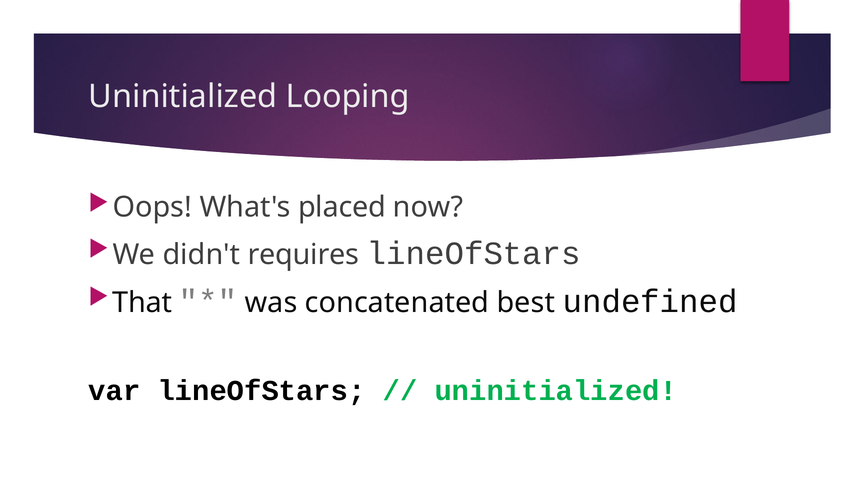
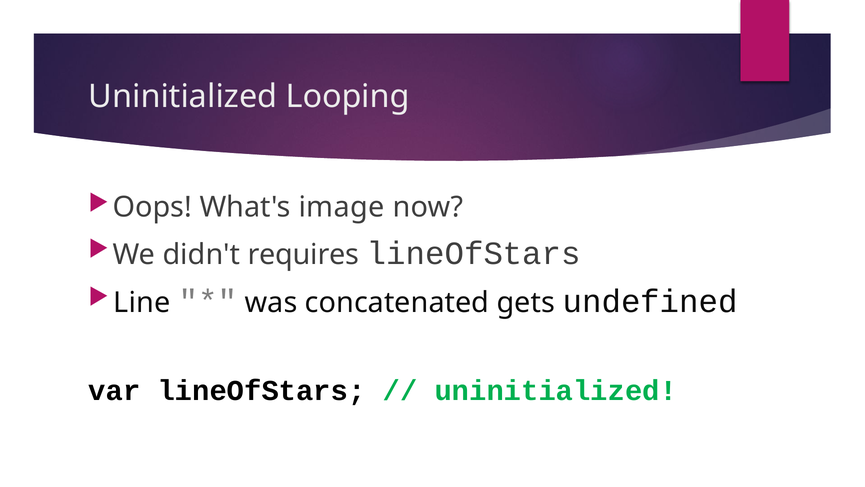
placed: placed -> image
That: That -> Line
best: best -> gets
